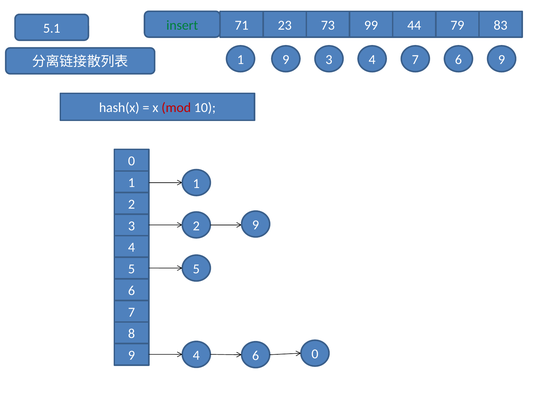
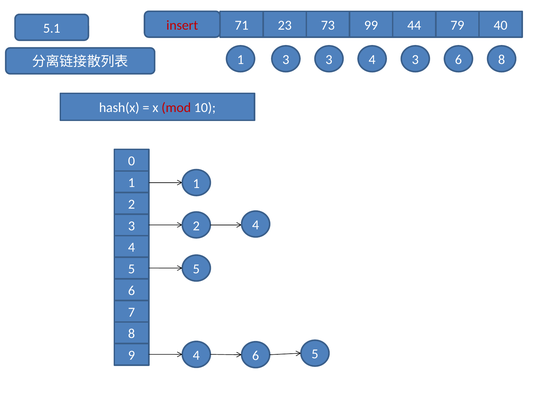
insert colour: green -> red
83: 83 -> 40
1 9: 9 -> 3
4 7: 7 -> 3
6 9: 9 -> 8
2 9: 9 -> 4
6 0: 0 -> 5
